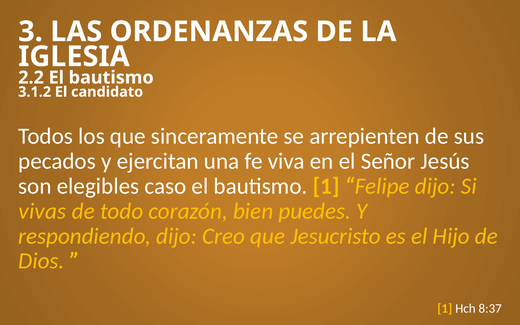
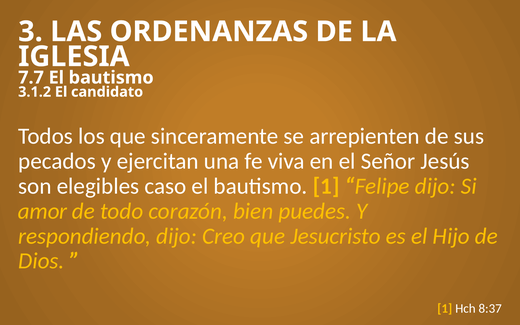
2.2: 2.2 -> 7.7
vivas: vivas -> amor
